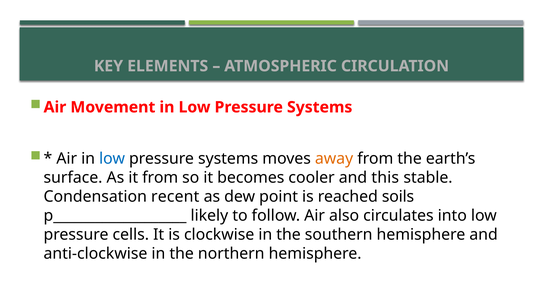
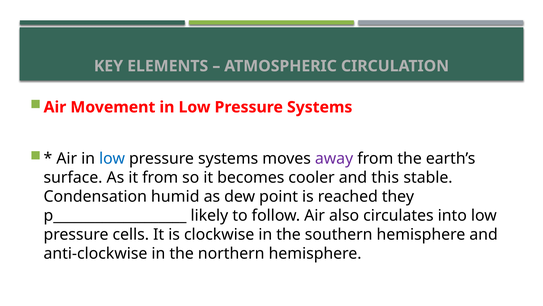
away colour: orange -> purple
recent: recent -> humid
soils: soils -> they
